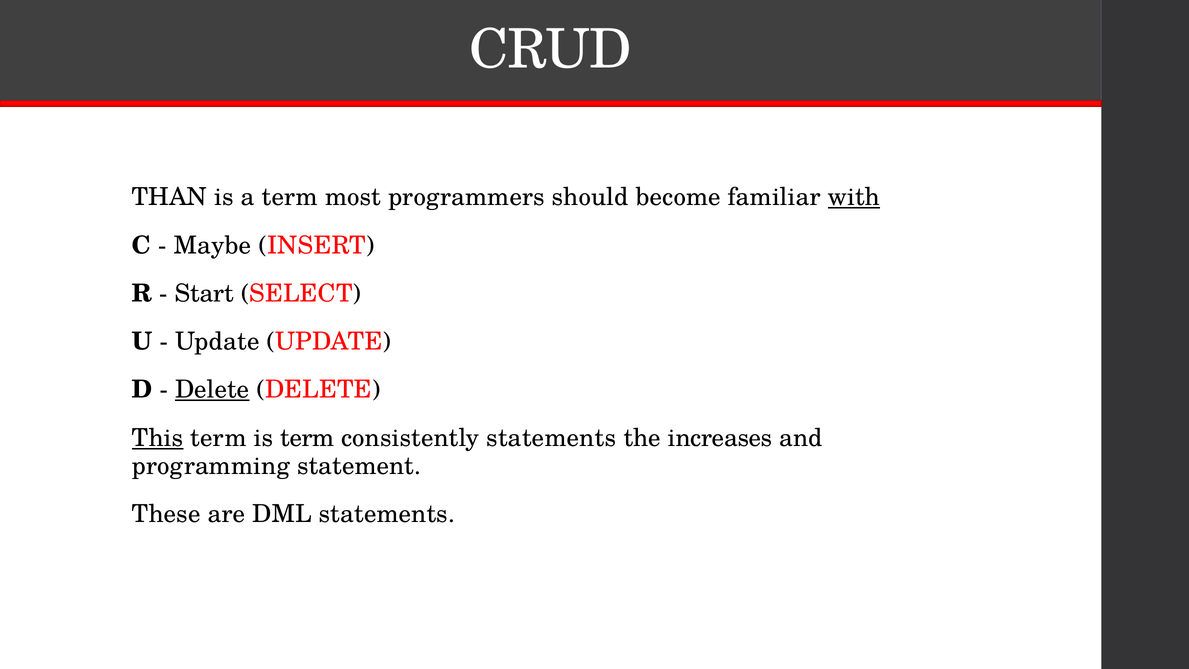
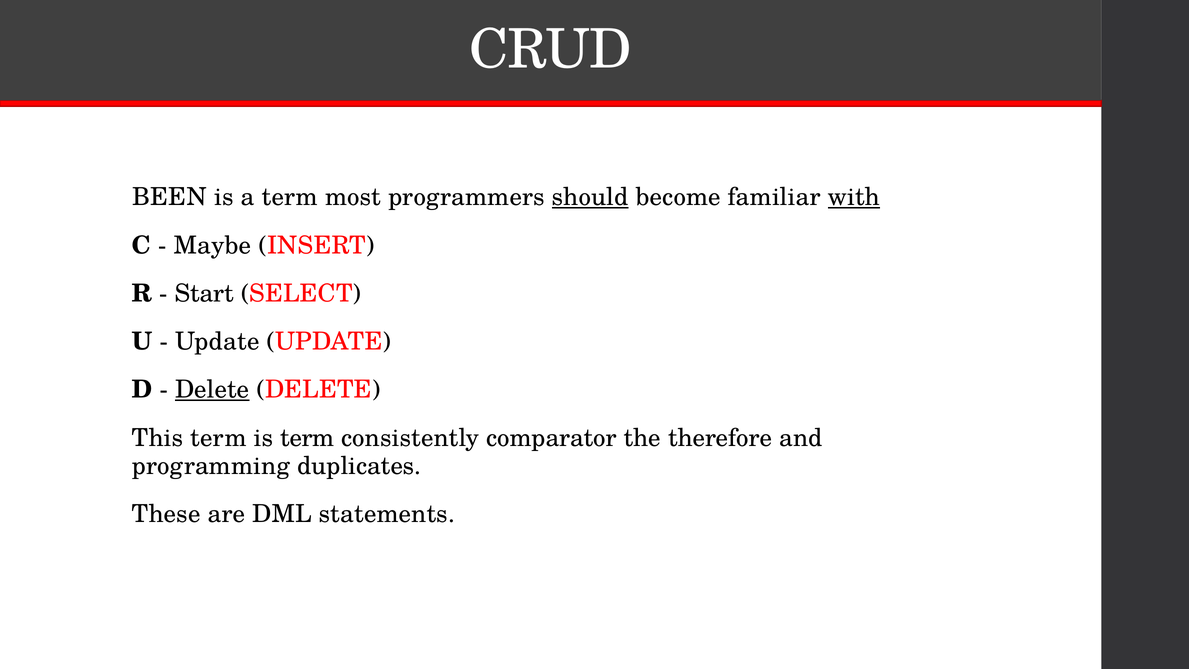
THAN: THAN -> BEEN
should underline: none -> present
This underline: present -> none
consistently statements: statements -> comparator
increases: increases -> therefore
statement: statement -> duplicates
